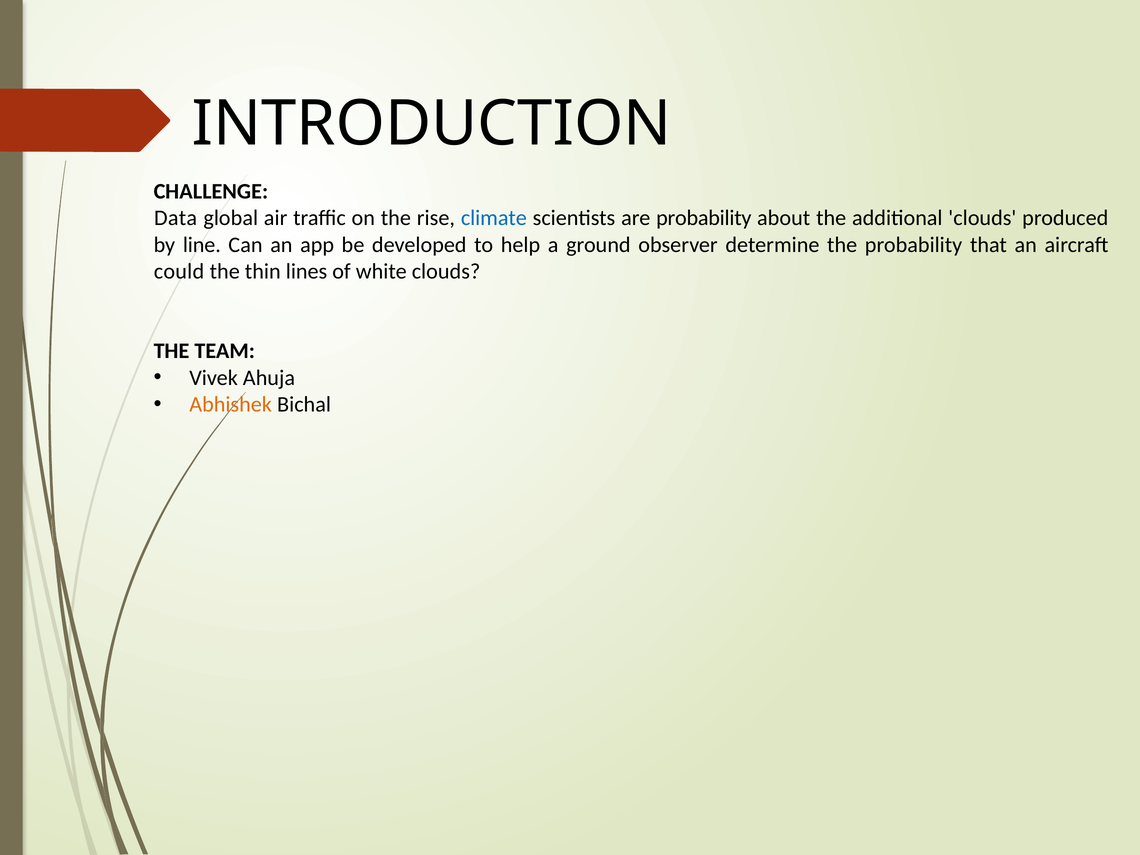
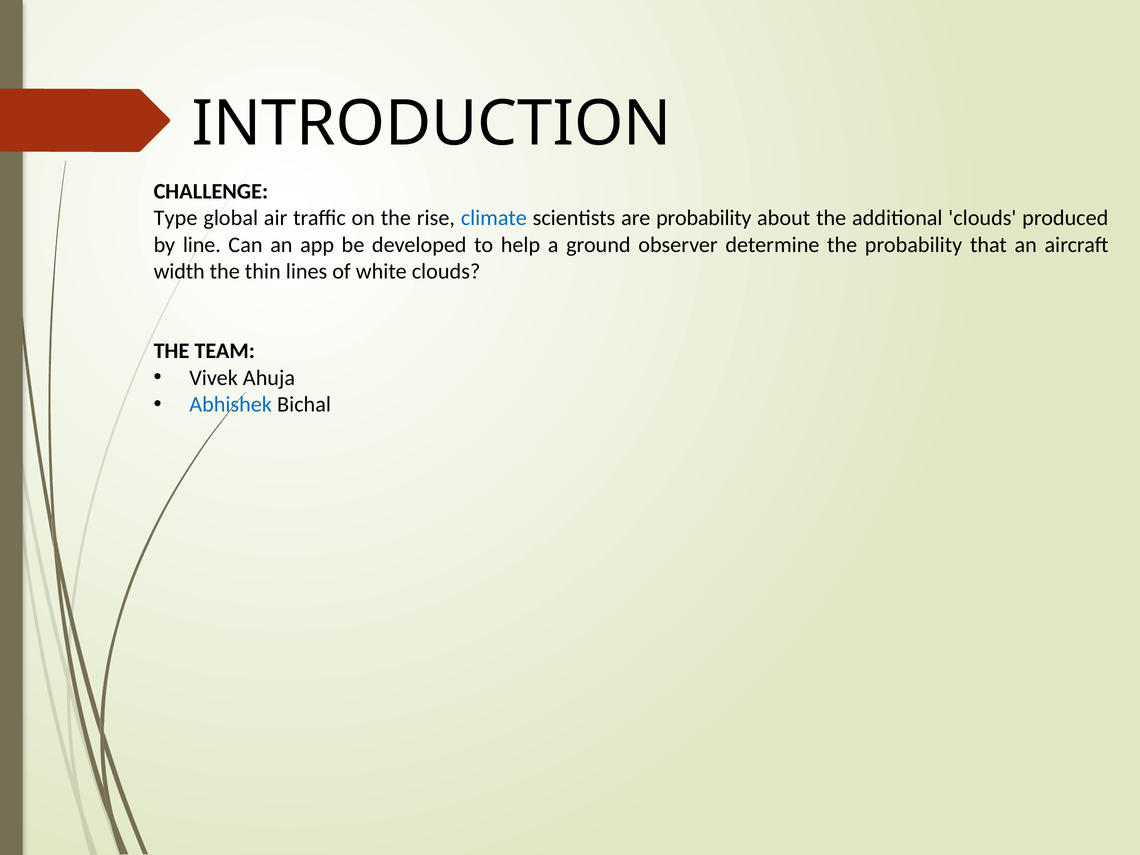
Data: Data -> Type
could: could -> width
Abhishek colour: orange -> blue
